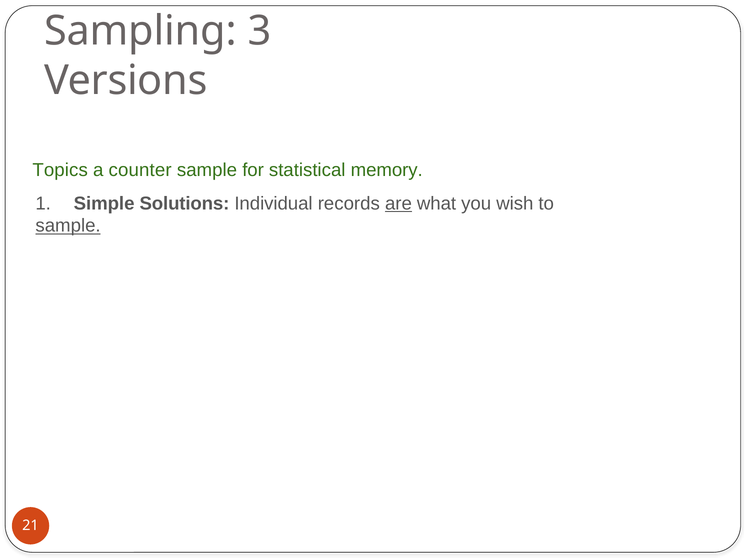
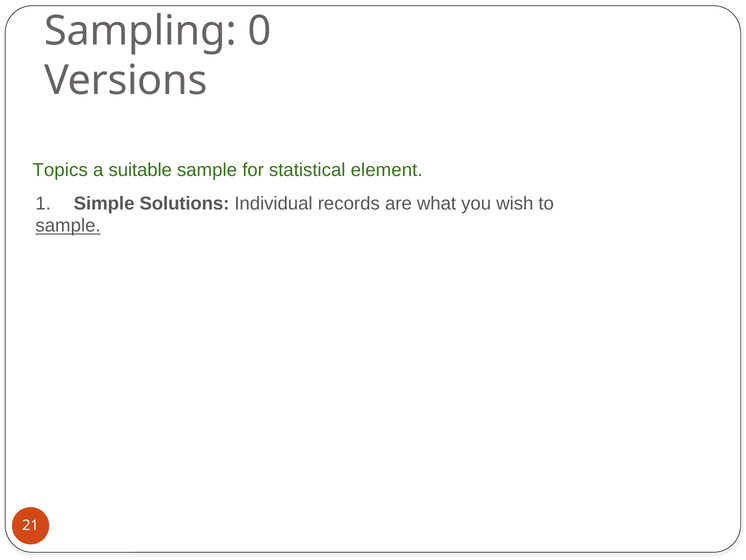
3: 3 -> 0
counter: counter -> suitable
memory: memory -> element
are underline: present -> none
